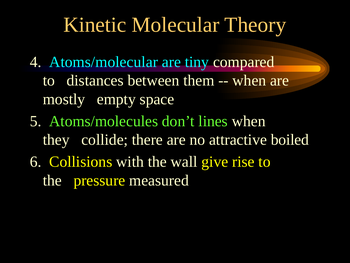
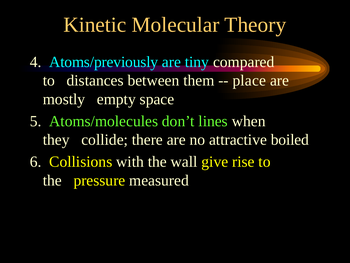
Atoms/molecular: Atoms/molecular -> Atoms/previously
when at (249, 80): when -> place
